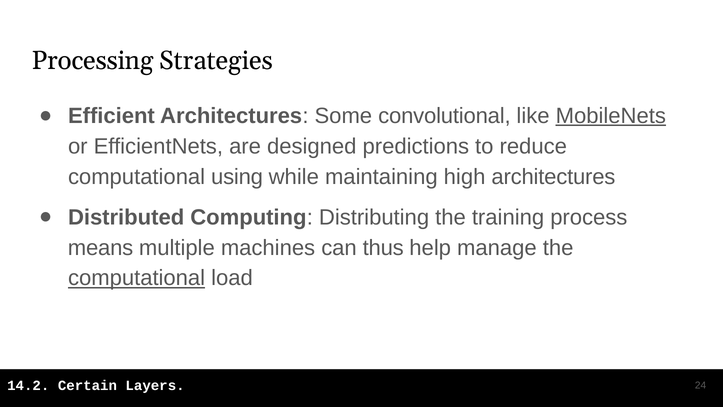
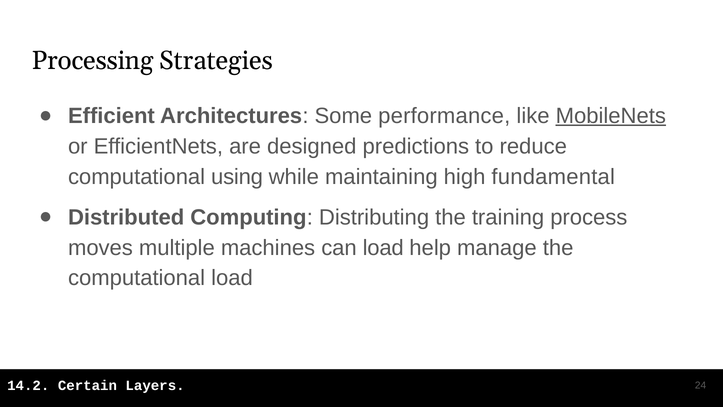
convolutional: convolutional -> performance
high architectures: architectures -> fundamental
means: means -> moves
can thus: thus -> load
computational at (137, 278) underline: present -> none
